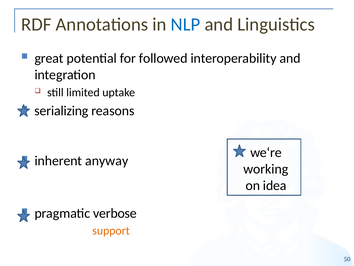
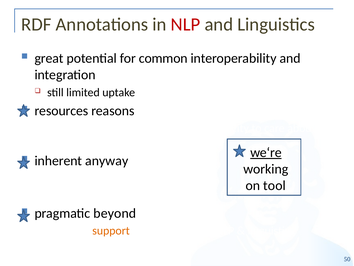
NLP at (186, 24) colour: blue -> red
followed: followed -> common
serializing: serializing -> resources
we‘re underline: none -> present
on idea: idea -> tool
pragmatic verbose: verbose -> beyond
